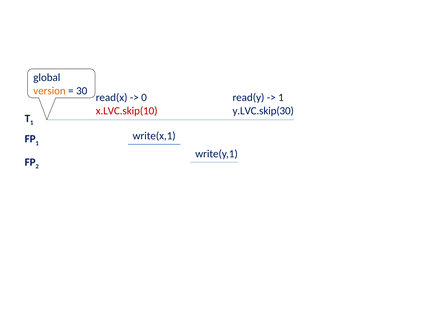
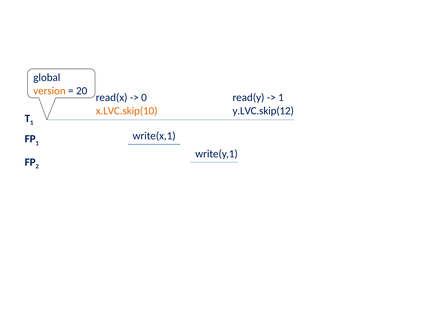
30: 30 -> 20
x.LVC.skip(10 colour: red -> orange
y.LVC.skip(30: y.LVC.skip(30 -> y.LVC.skip(12
